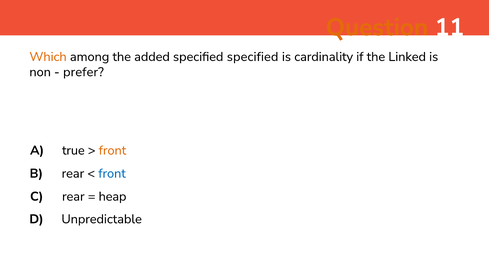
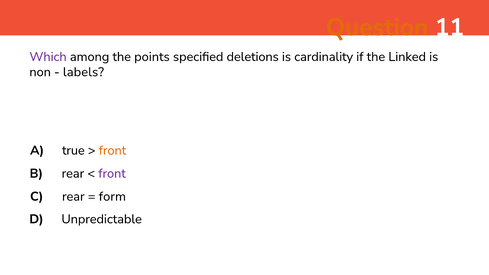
Which colour: orange -> purple
added: added -> points
specified specified: specified -> deletions
prefer: prefer -> labels
front at (112, 173) colour: blue -> purple
heap: heap -> form
